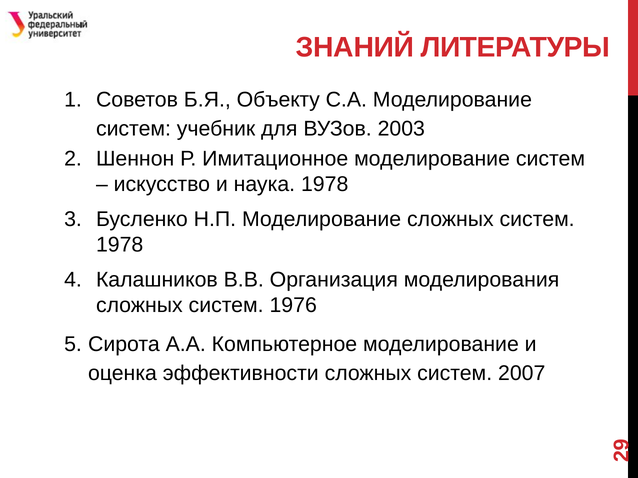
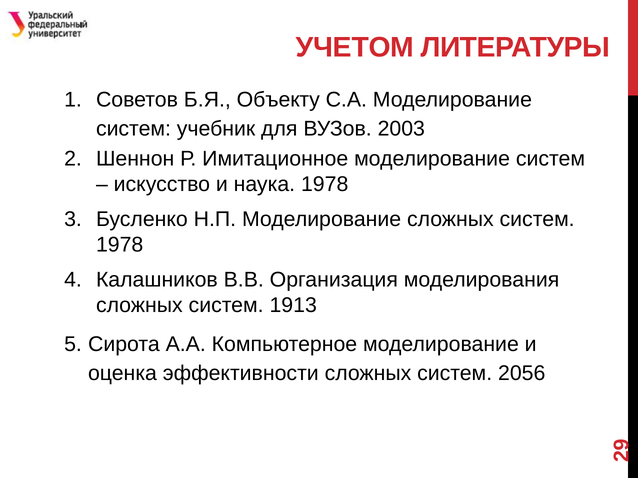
ЗНАНИЙ: ЗНАНИЙ -> УЧЕТОМ
1976: 1976 -> 1913
2007: 2007 -> 2056
